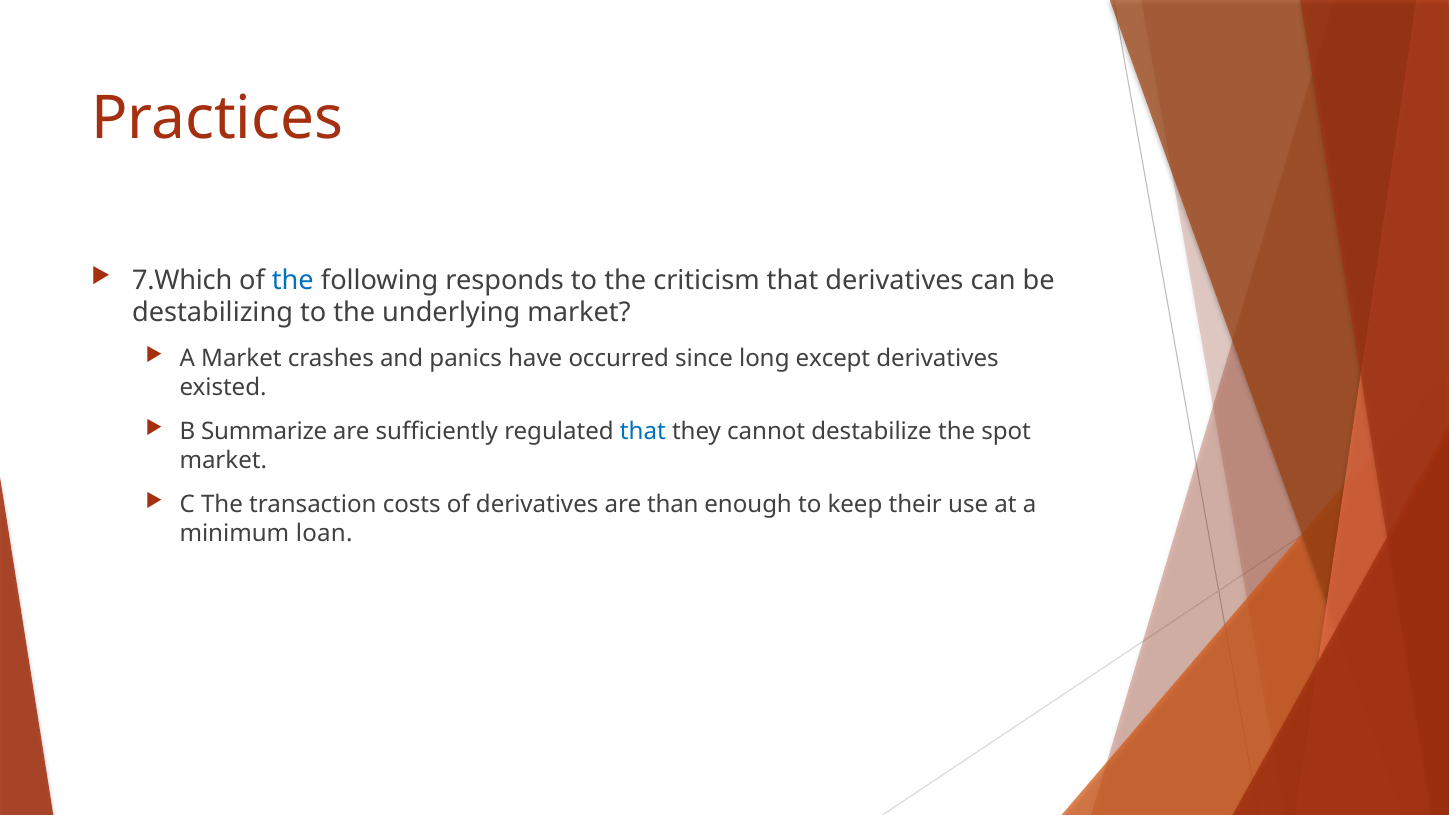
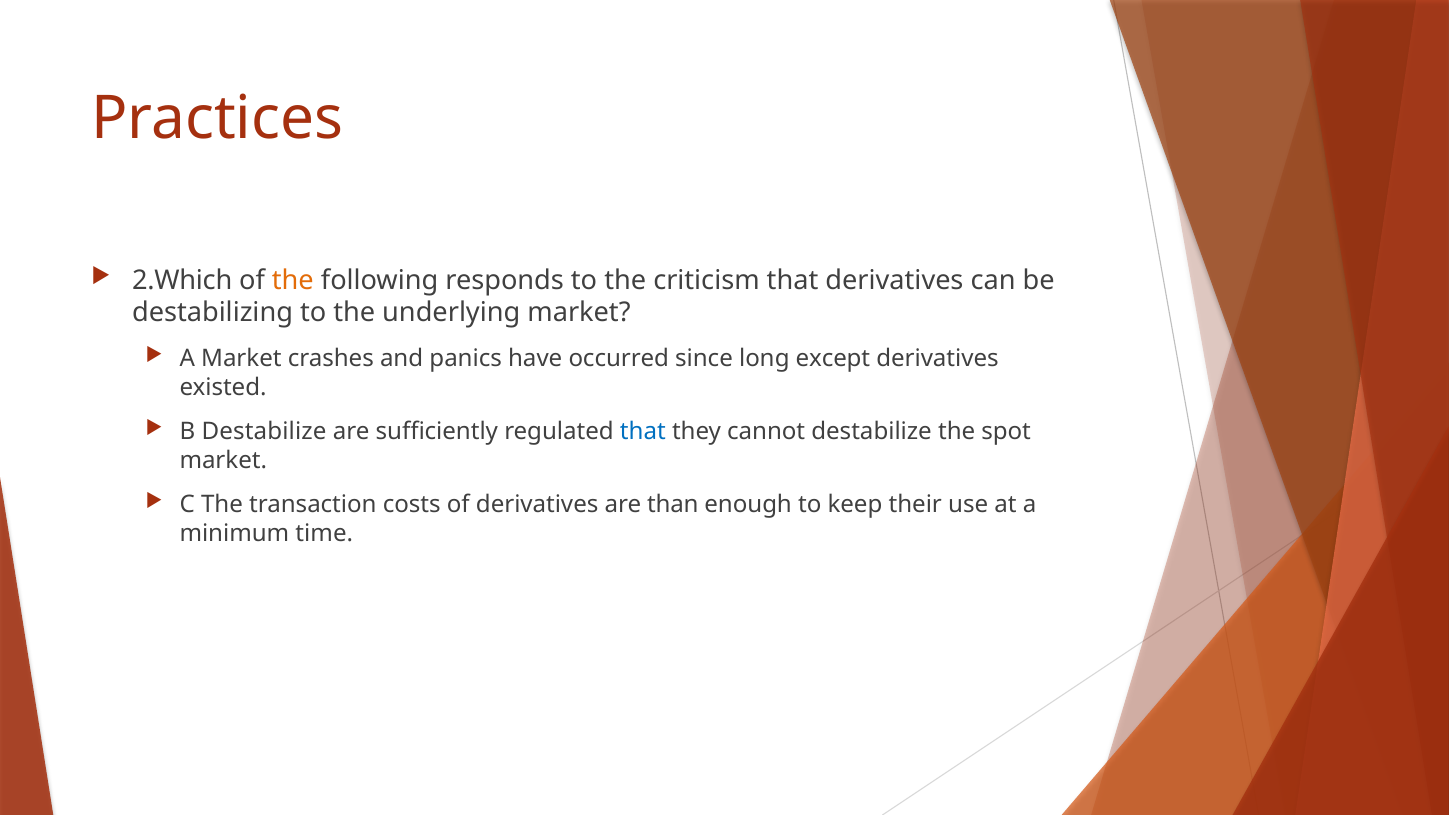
7.Which: 7.Which -> 2.Which
the at (293, 280) colour: blue -> orange
B Summarize: Summarize -> Destabilize
loan: loan -> time
